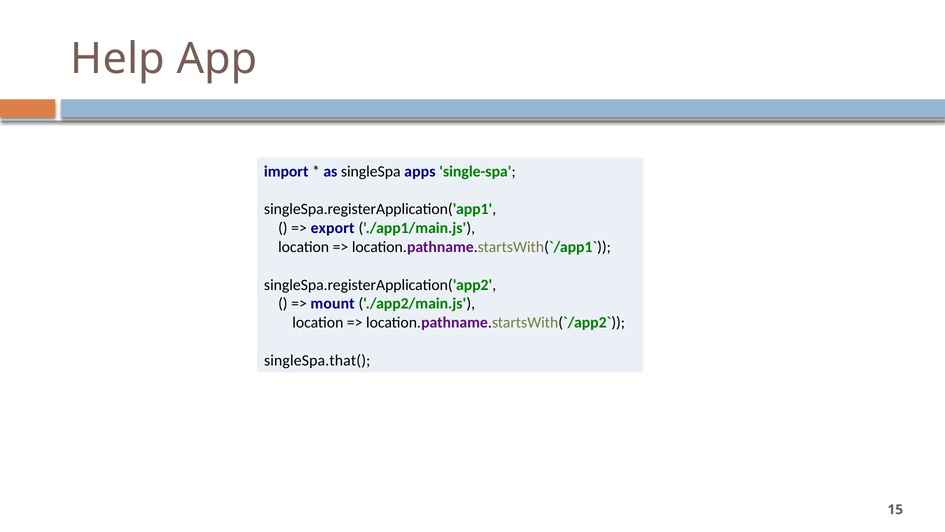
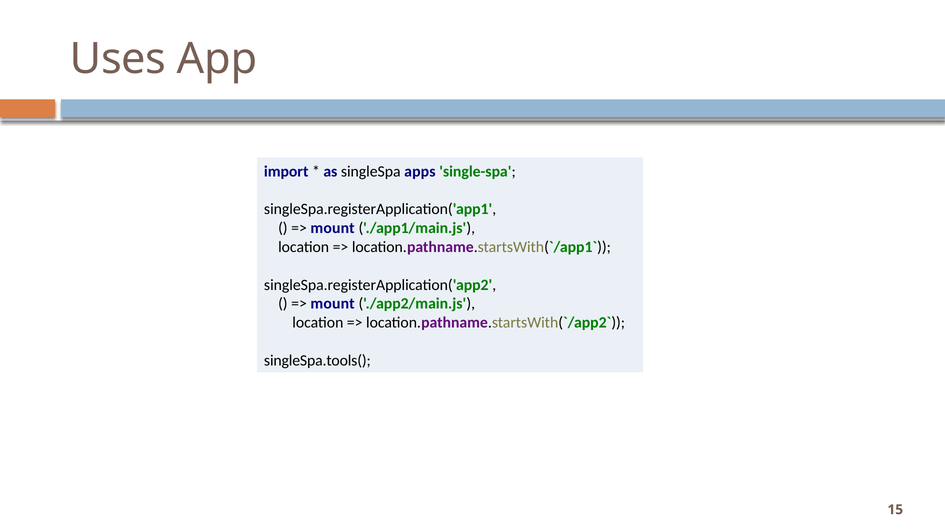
Help: Help -> Uses
export at (333, 228): export -> mount
singleSpa.that(: singleSpa.that( -> singleSpa.tools(
